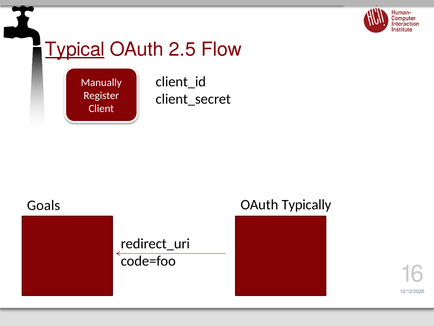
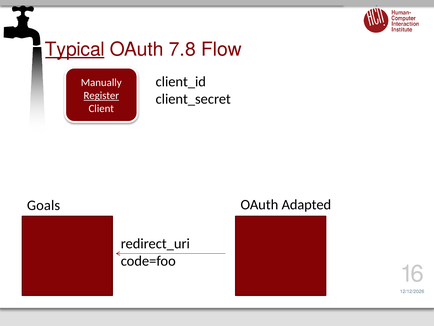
2.5: 2.5 -> 7.8
Register underline: none -> present
Typically: Typically -> Adapted
